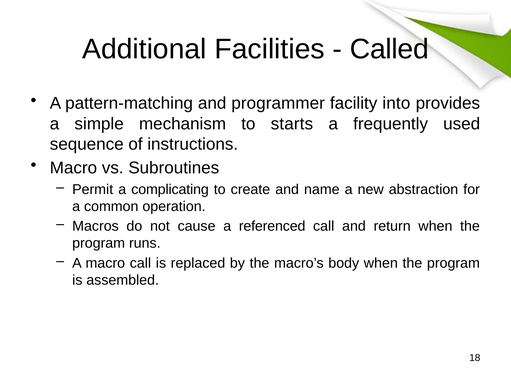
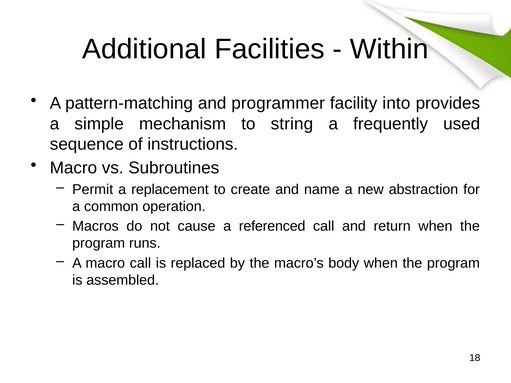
Called: Called -> Within
starts: starts -> string
complicating: complicating -> replacement
